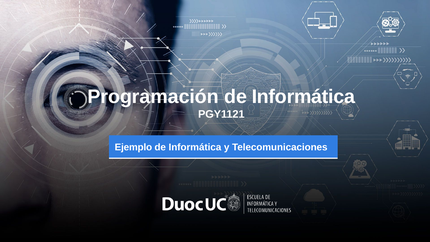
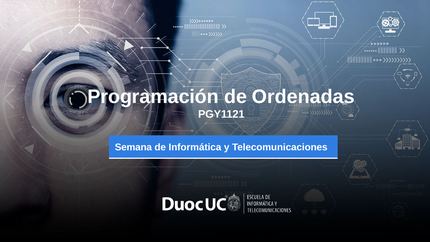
Programación de Informática: Informática -> Ordenadas
Ejemplo: Ejemplo -> Semana
